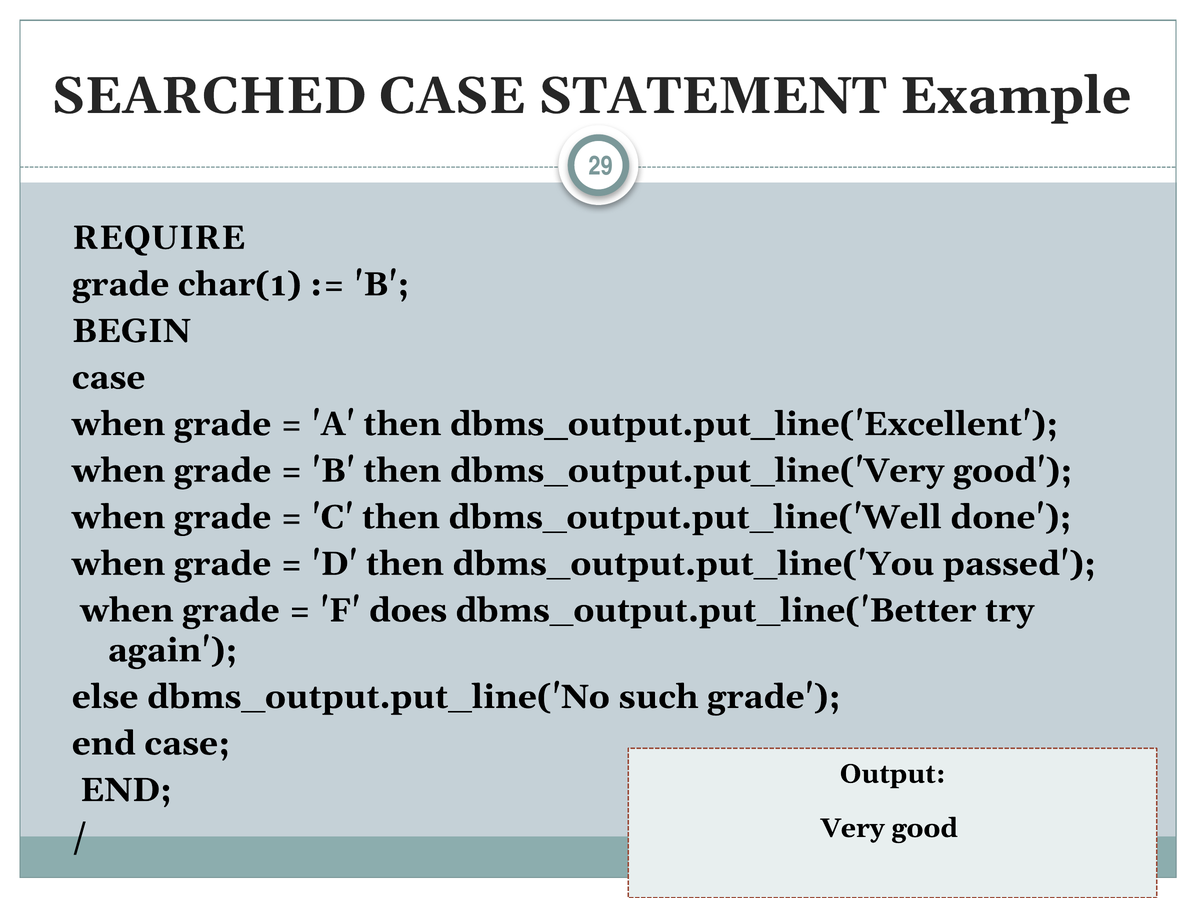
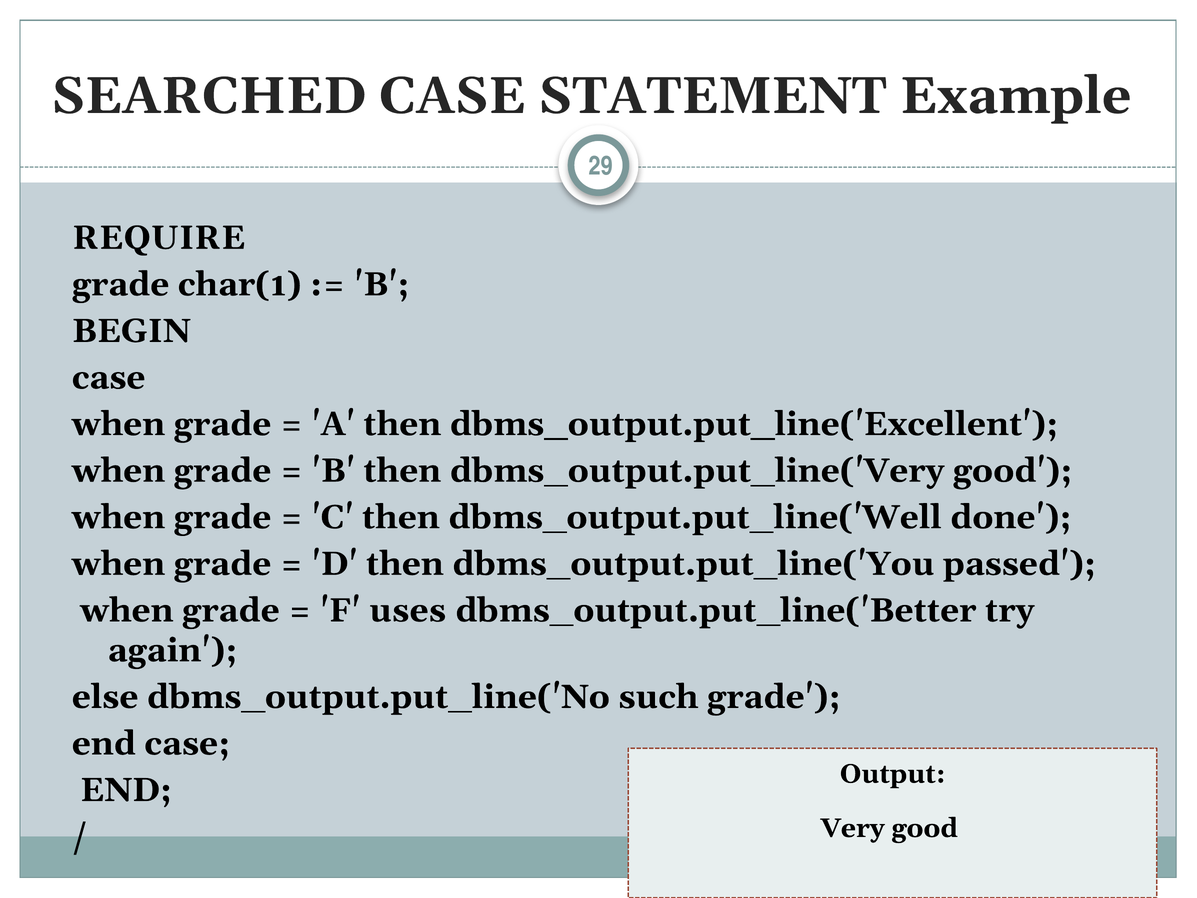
does: does -> uses
